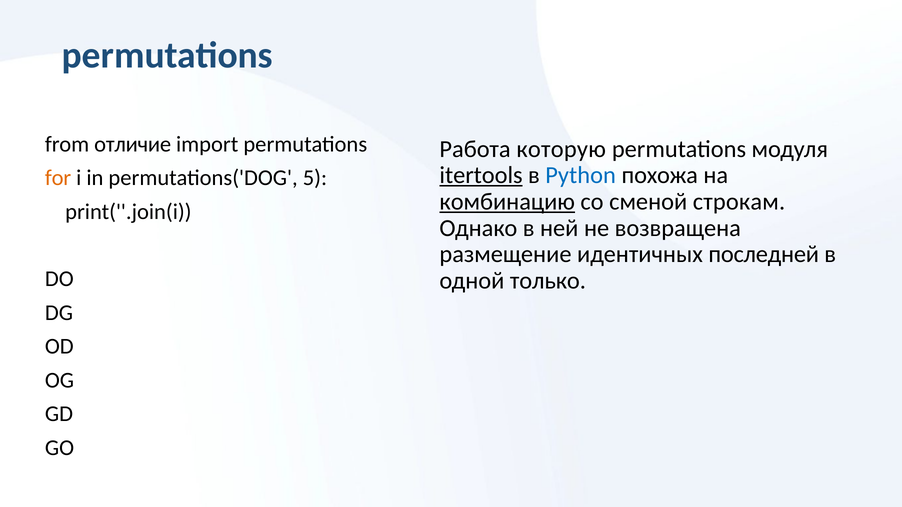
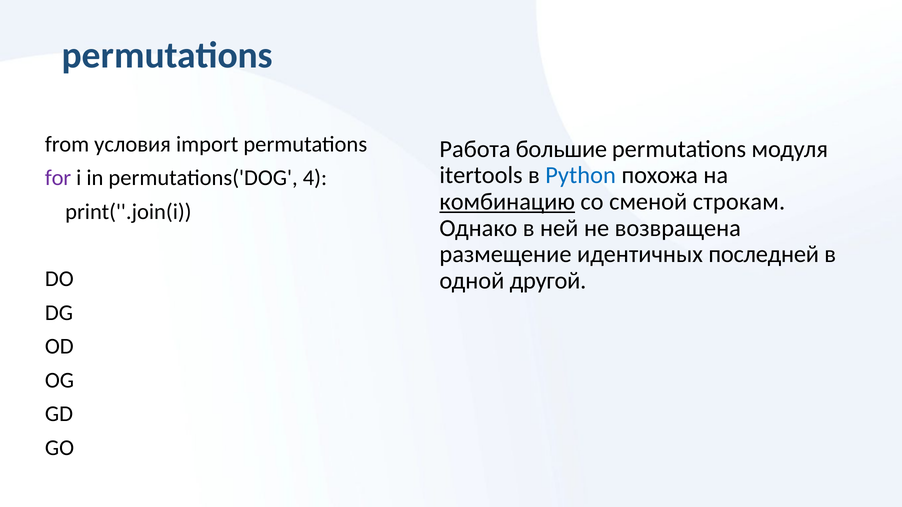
отличие: отличие -> условия
которую: которую -> большие
itertools underline: present -> none
for colour: orange -> purple
5: 5 -> 4
только: только -> другой
